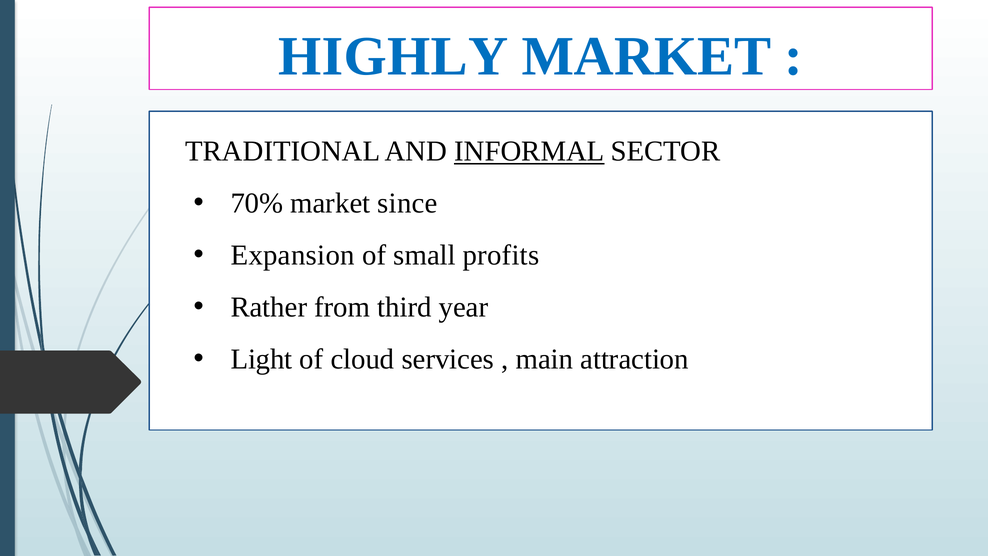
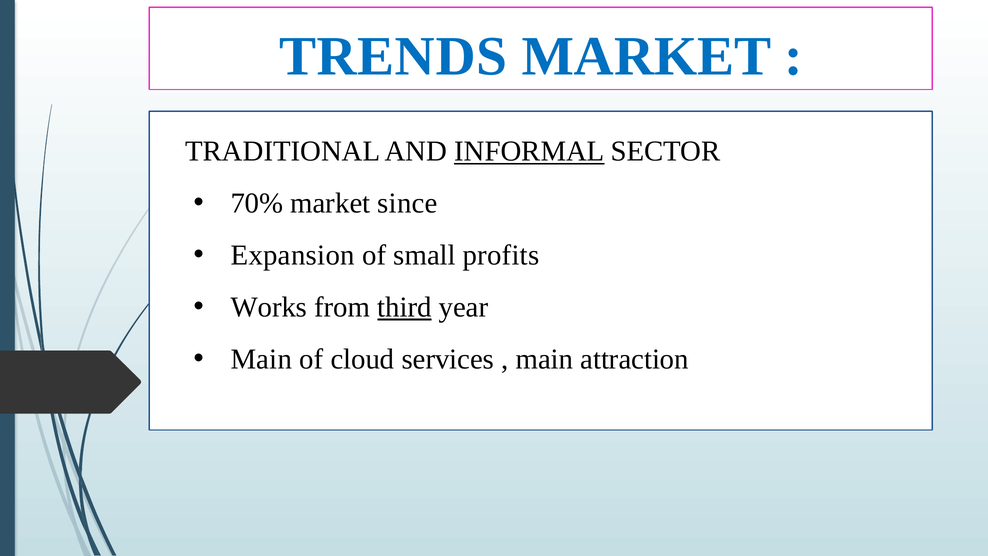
HIGHLY: HIGHLY -> TRENDS
Rather: Rather -> Works
third underline: none -> present
Light at (261, 359): Light -> Main
